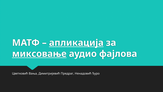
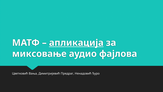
миксовање underline: present -> none
